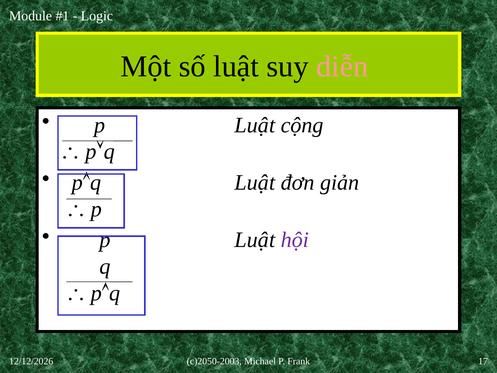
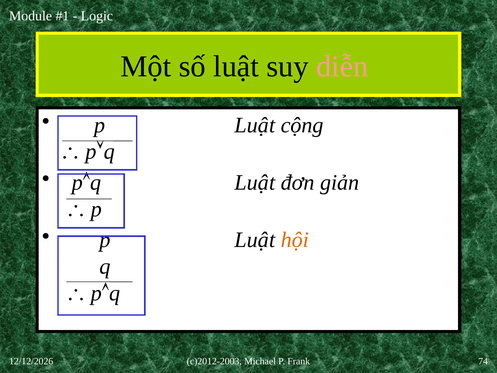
hội colour: purple -> orange
c)2050-2003: c)2050-2003 -> c)2012-2003
17: 17 -> 74
